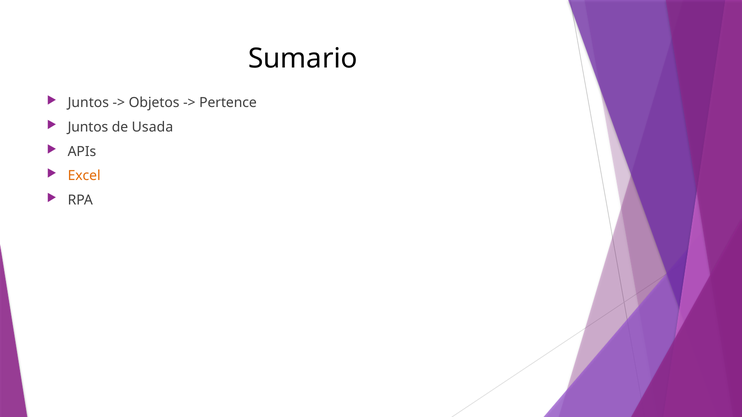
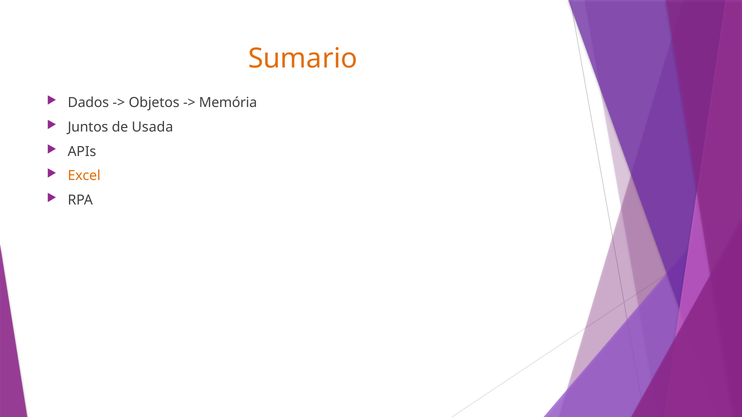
Sumario colour: black -> orange
Juntos at (88, 103): Juntos -> Dados
Pertence: Pertence -> Memória
